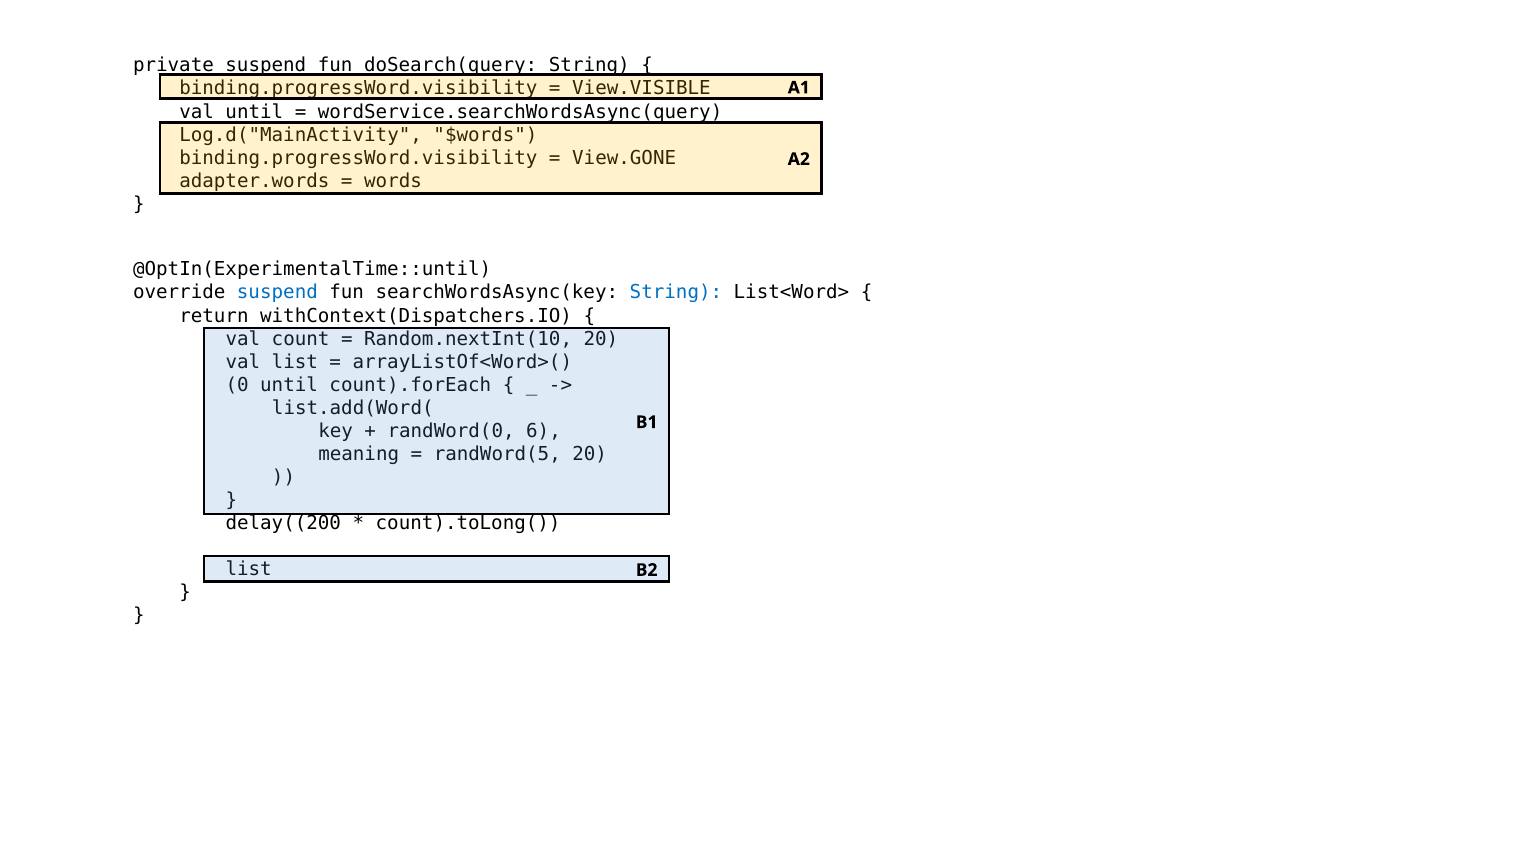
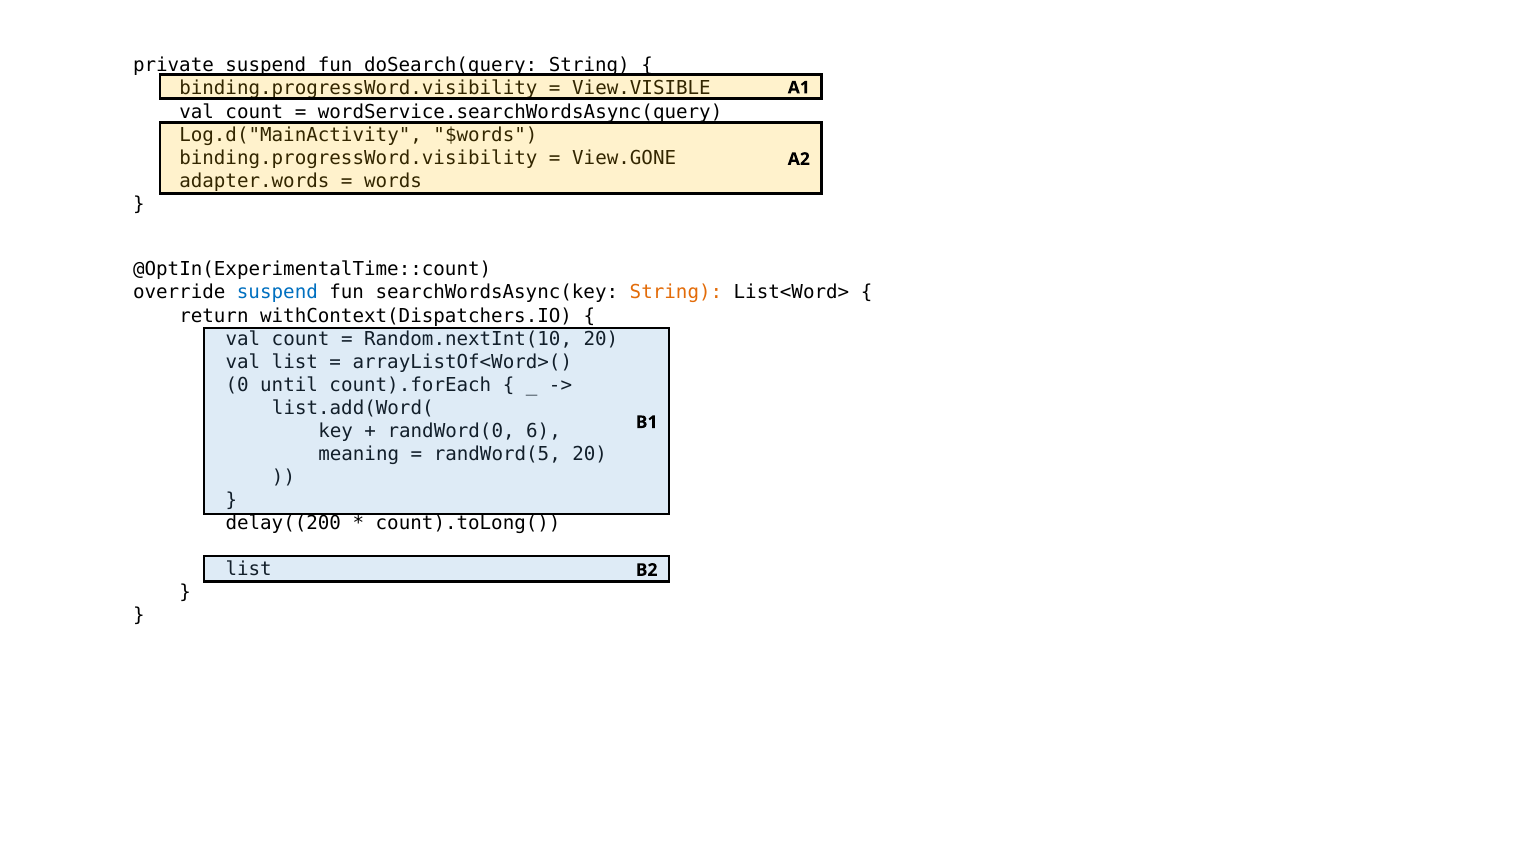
until at (254, 112): until -> count
@OptIn(ExperimentalTime::until: @OptIn(ExperimentalTime::until -> @OptIn(ExperimentalTime::count
String at (676, 292) colour: blue -> orange
